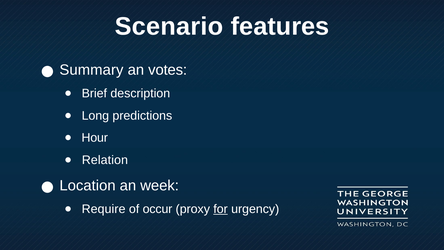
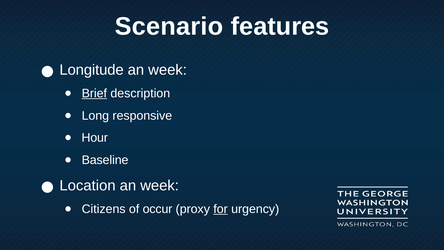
Summary: Summary -> Longitude
votes at (168, 70): votes -> week
Brief underline: none -> present
predictions: predictions -> responsive
Relation: Relation -> Baseline
Require: Require -> Citizens
